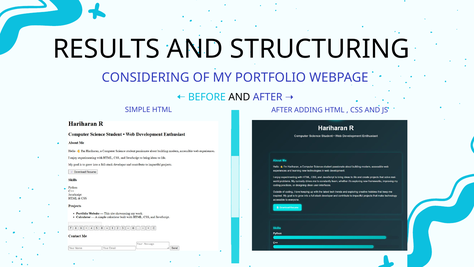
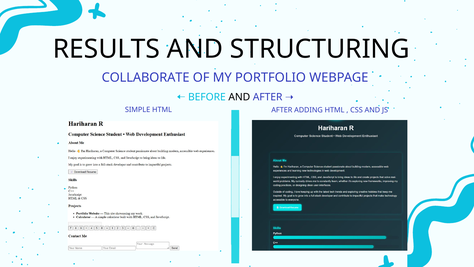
CONSIDERING: CONSIDERING -> COLLABORATE
